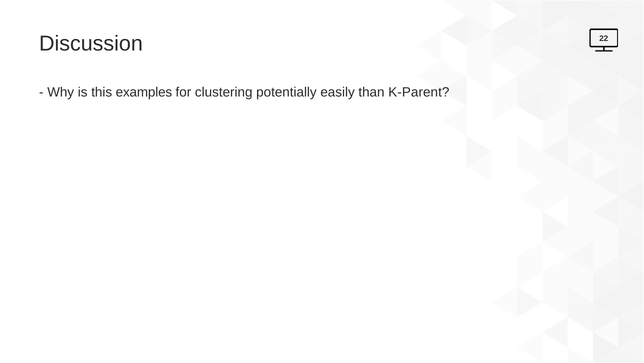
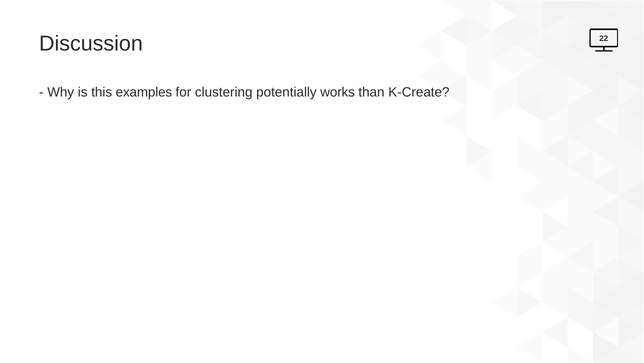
easily: easily -> works
K-Parent: K-Parent -> K-Create
